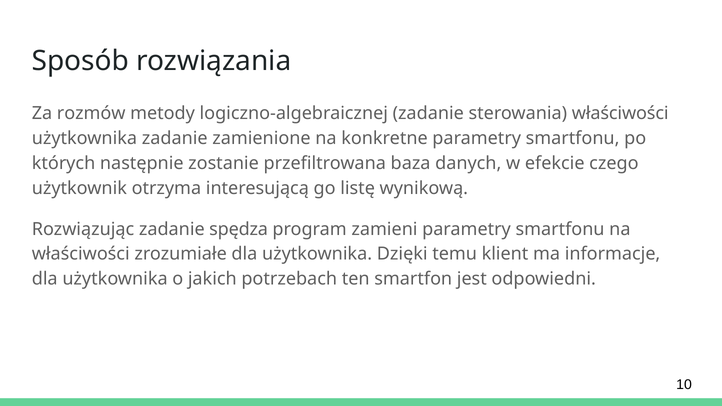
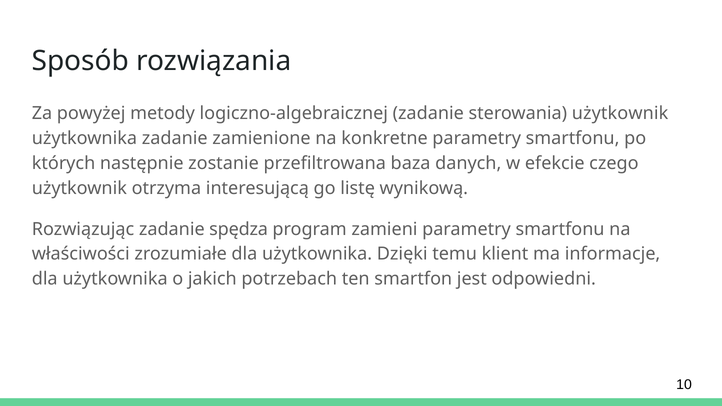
rozmów: rozmów -> powyżej
sterowania właściwości: właściwości -> użytkownik
